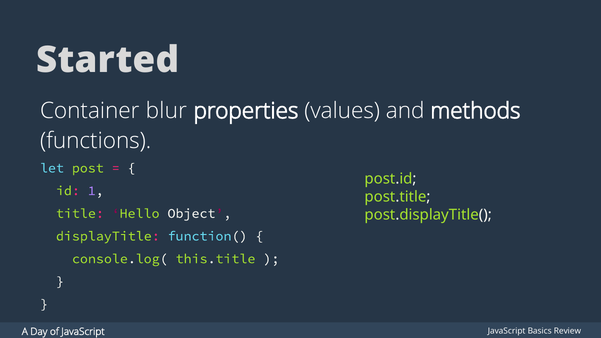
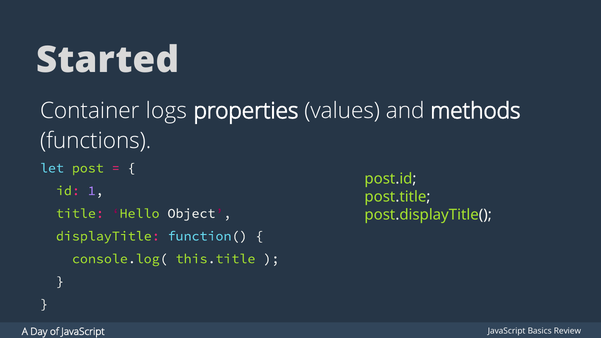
blur: blur -> logs
